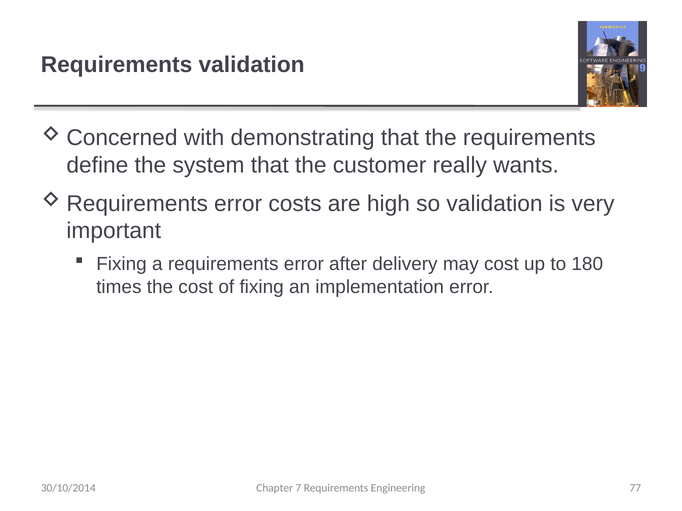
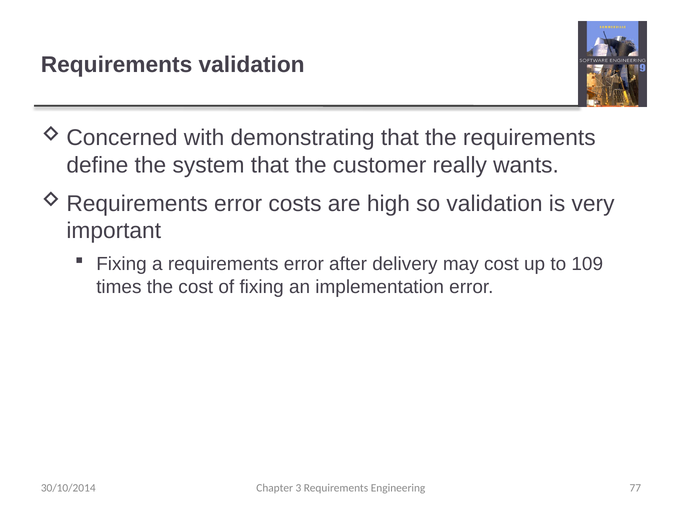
180: 180 -> 109
7: 7 -> 3
